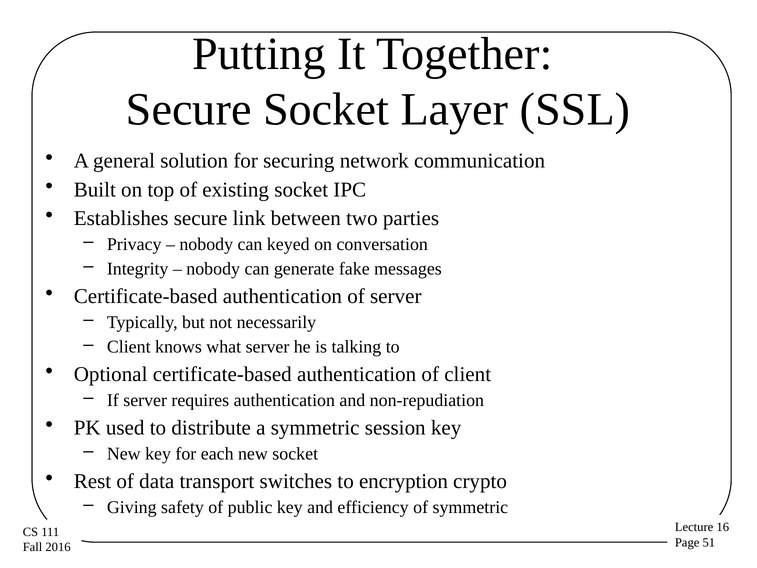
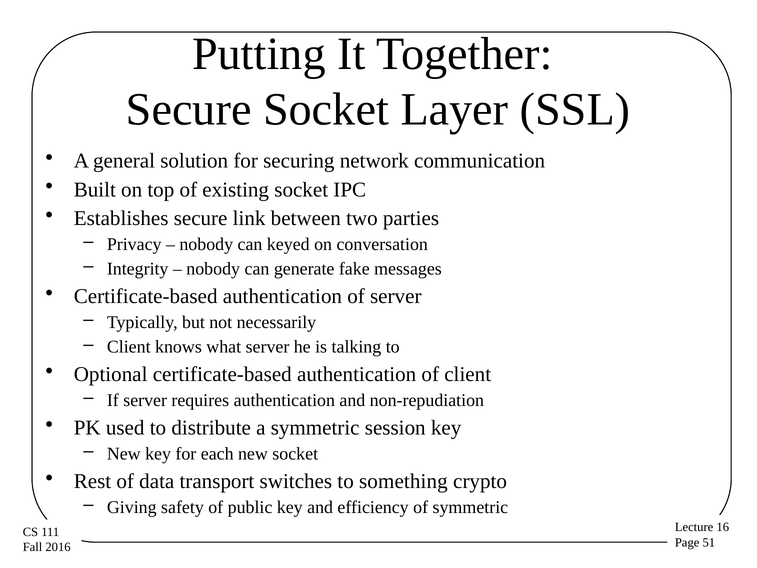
encryption: encryption -> something
